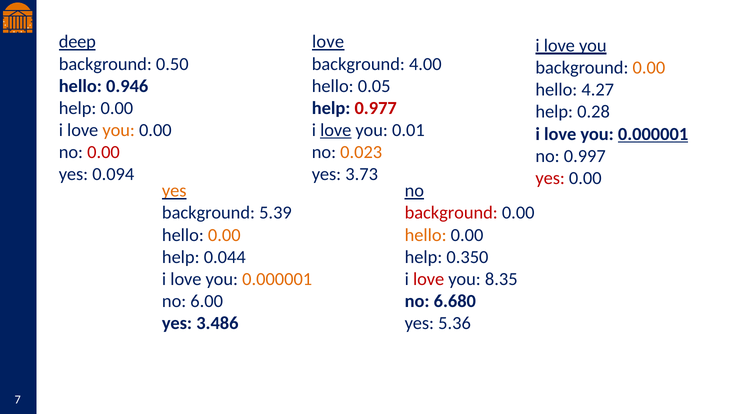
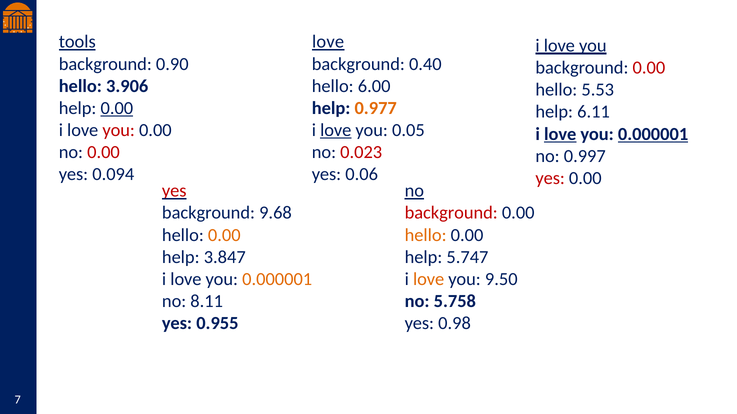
deep: deep -> tools
0.50: 0.50 -> 0.90
4.00: 4.00 -> 0.40
0.00 at (649, 68) colour: orange -> red
0.946: 0.946 -> 3.906
0.05: 0.05 -> 6.00
4.27: 4.27 -> 5.53
0.00 at (117, 108) underline: none -> present
0.977 colour: red -> orange
0.28: 0.28 -> 6.11
you at (119, 130) colour: orange -> red
0.01: 0.01 -> 0.05
love at (560, 134) underline: none -> present
0.023 colour: orange -> red
3.73: 3.73 -> 0.06
yes at (174, 191) colour: orange -> red
5.39: 5.39 -> 9.68
0.044: 0.044 -> 3.847
0.350: 0.350 -> 5.747
love at (429, 280) colour: red -> orange
8.35: 8.35 -> 9.50
6.00: 6.00 -> 8.11
6.680: 6.680 -> 5.758
3.486: 3.486 -> 0.955
5.36: 5.36 -> 0.98
